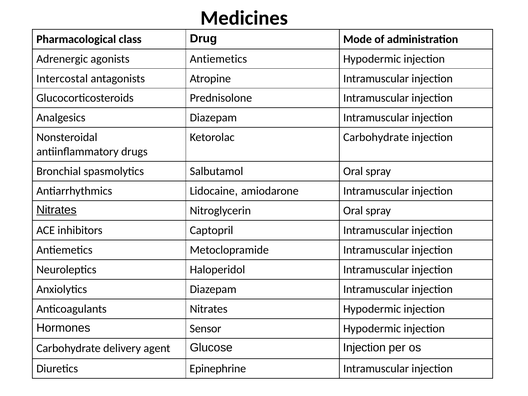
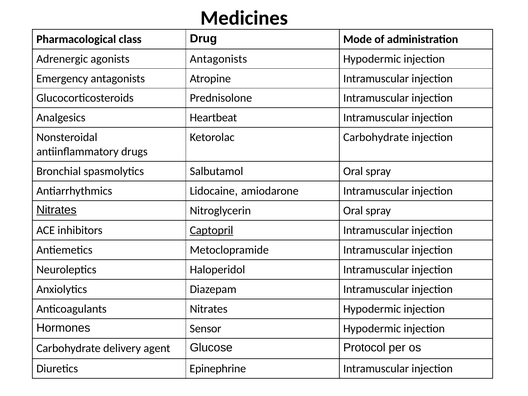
agonists Antiemetics: Antiemetics -> Antagonists
Intercostal: Intercostal -> Emergency
Analgesics Diazepam: Diazepam -> Heartbeat
Captopril underline: none -> present
Glucose Injection: Injection -> Protocol
